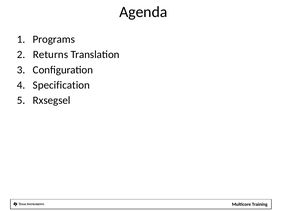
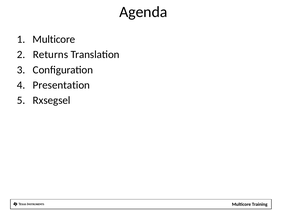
Programs at (54, 39): Programs -> Multicore
Specification: Specification -> Presentation
